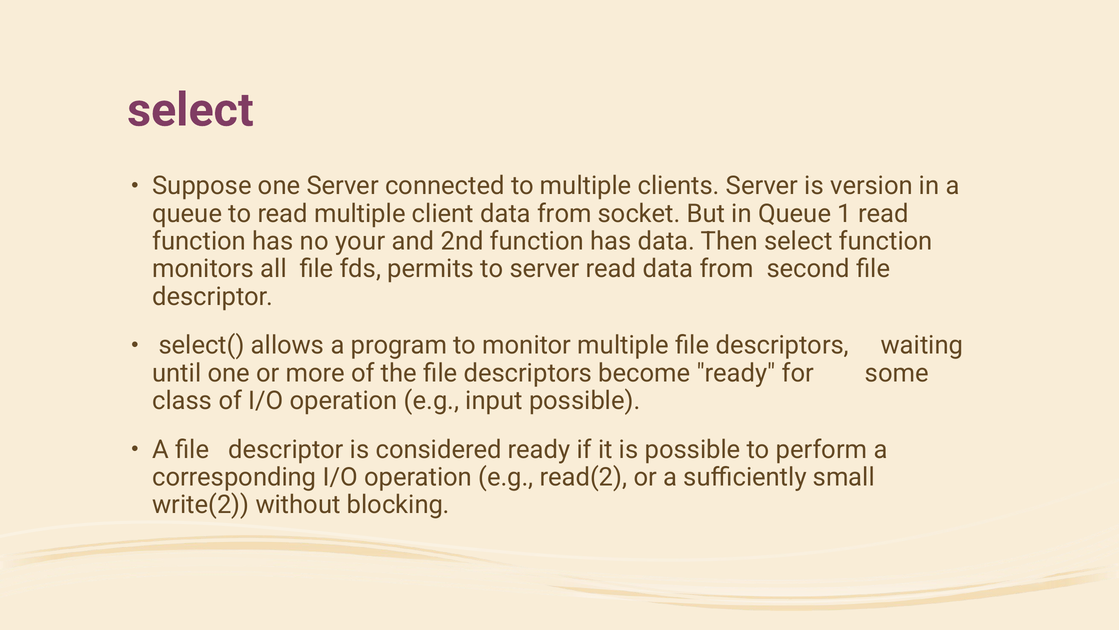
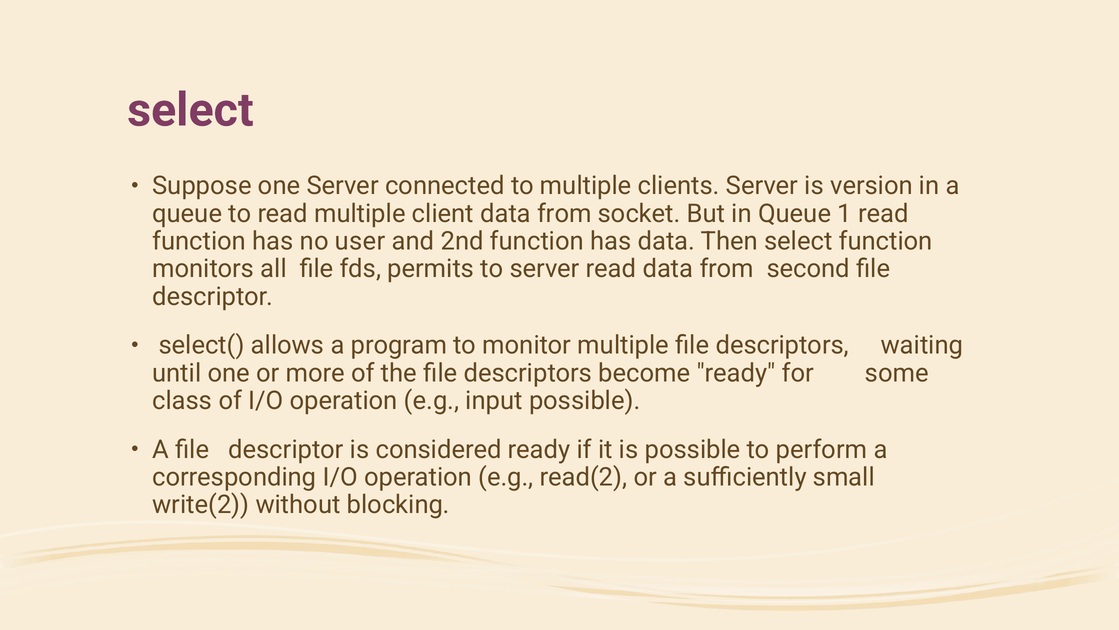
your: your -> user
